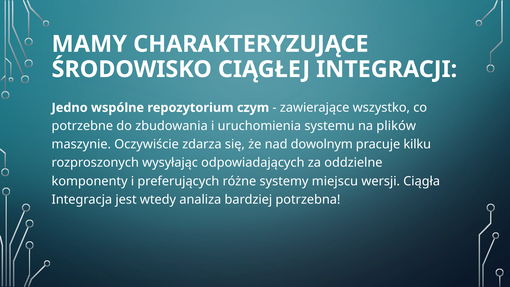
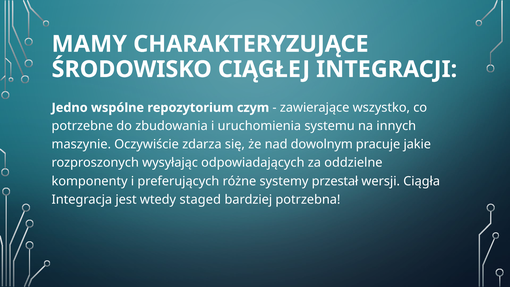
plików: plików -> innych
kilku: kilku -> jakie
miejscu: miejscu -> przestał
analiza: analiza -> staged
